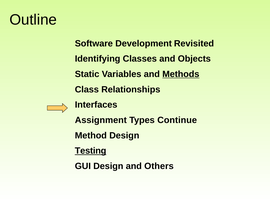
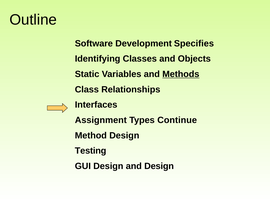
Revisited: Revisited -> Specifies
Testing underline: present -> none
and Others: Others -> Design
